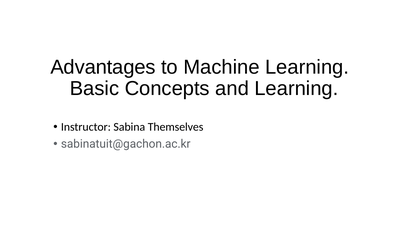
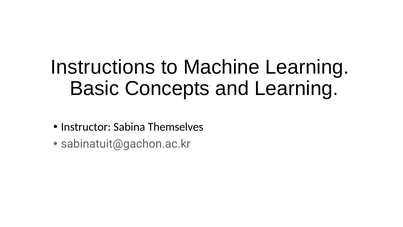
Advantages: Advantages -> Instructions
